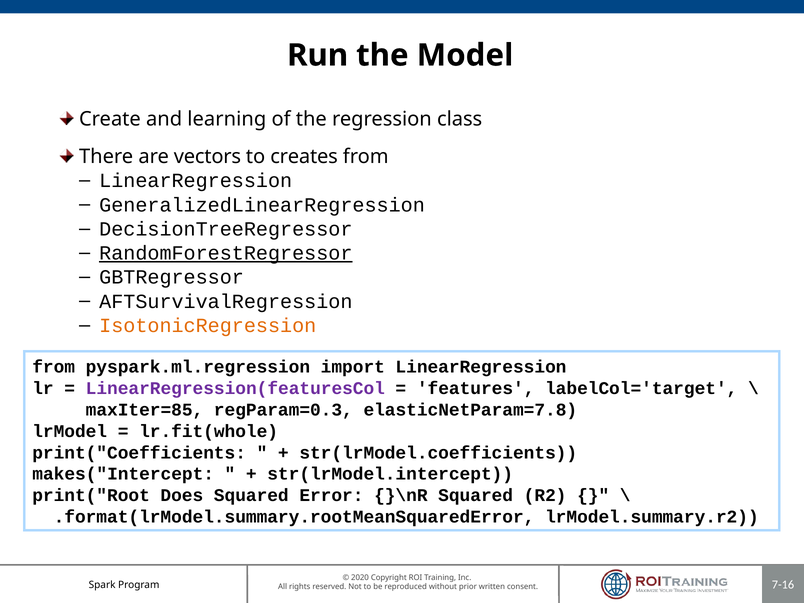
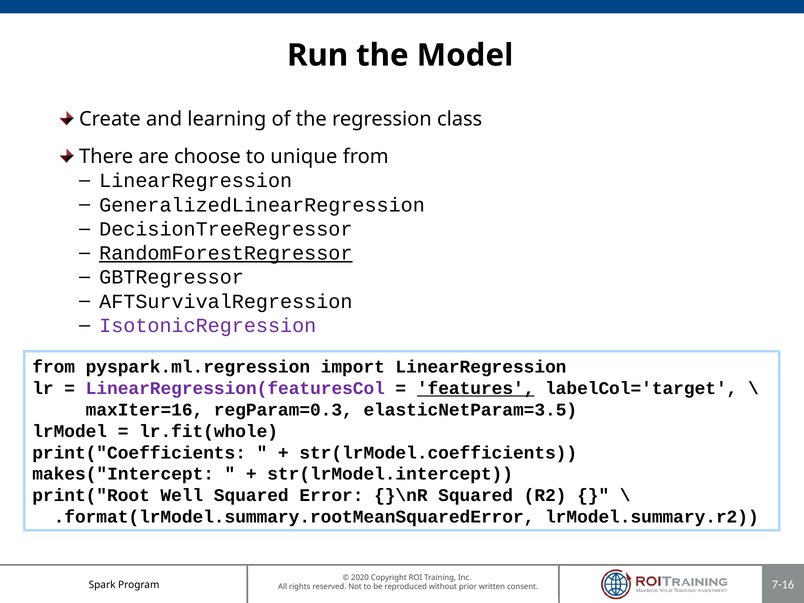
vectors: vectors -> choose
creates: creates -> unique
IsotonicRegression colour: orange -> purple
features underline: none -> present
maxIter=85: maxIter=85 -> maxIter=16
elasticNetParam=7.8: elasticNetParam=7.8 -> elasticNetParam=3.5
Does: Does -> Well
